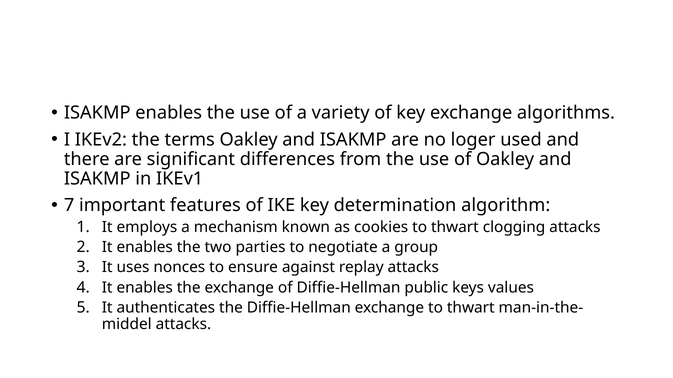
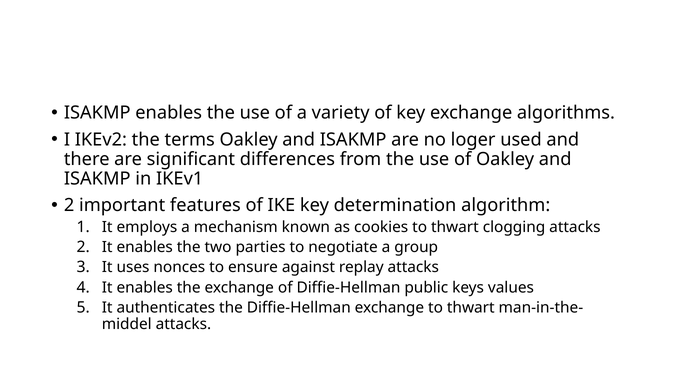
7 at (69, 206): 7 -> 2
